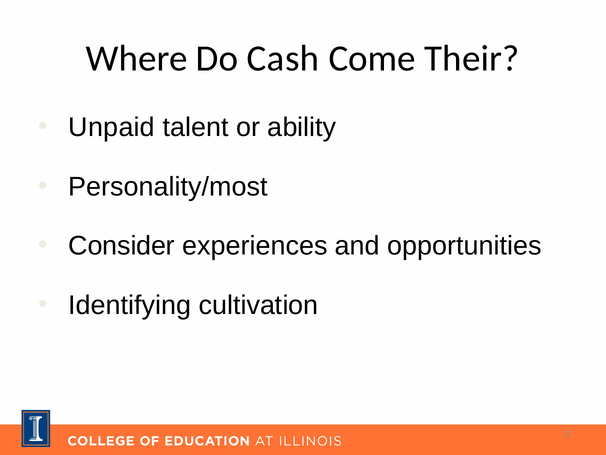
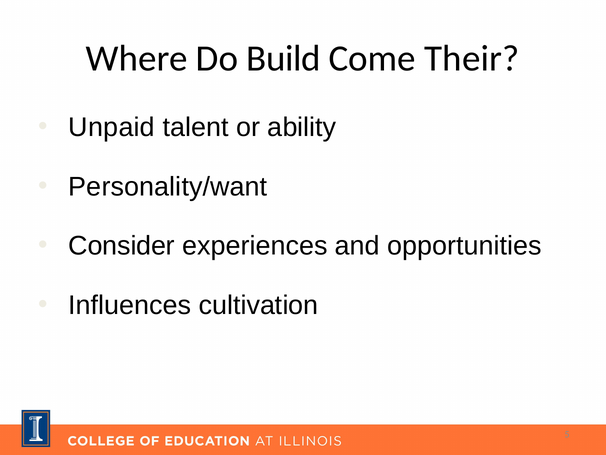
Cash: Cash -> Build
Personality/most: Personality/most -> Personality/want
Identifying: Identifying -> Influences
